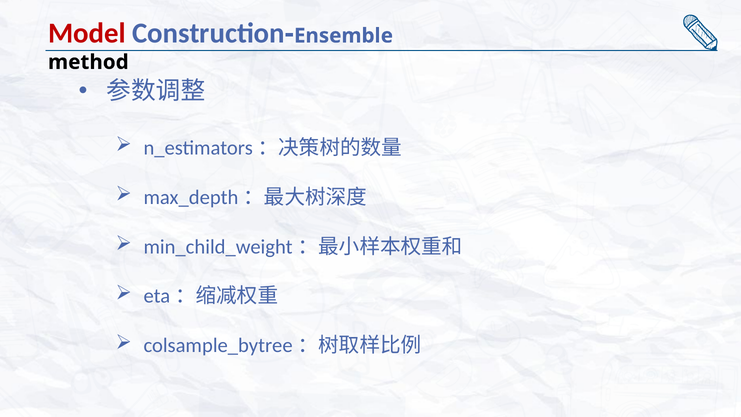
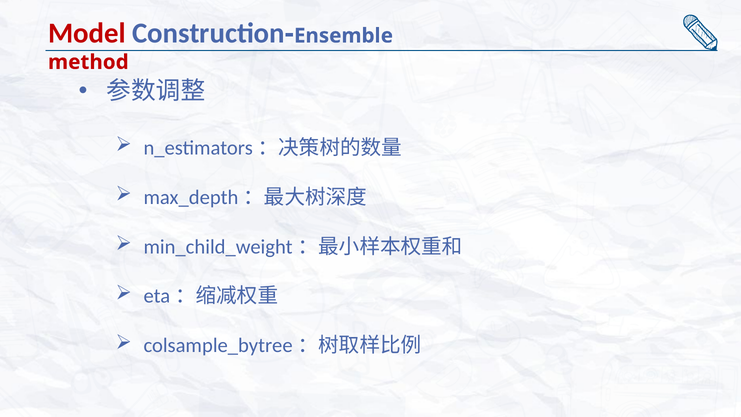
method colour: black -> red
